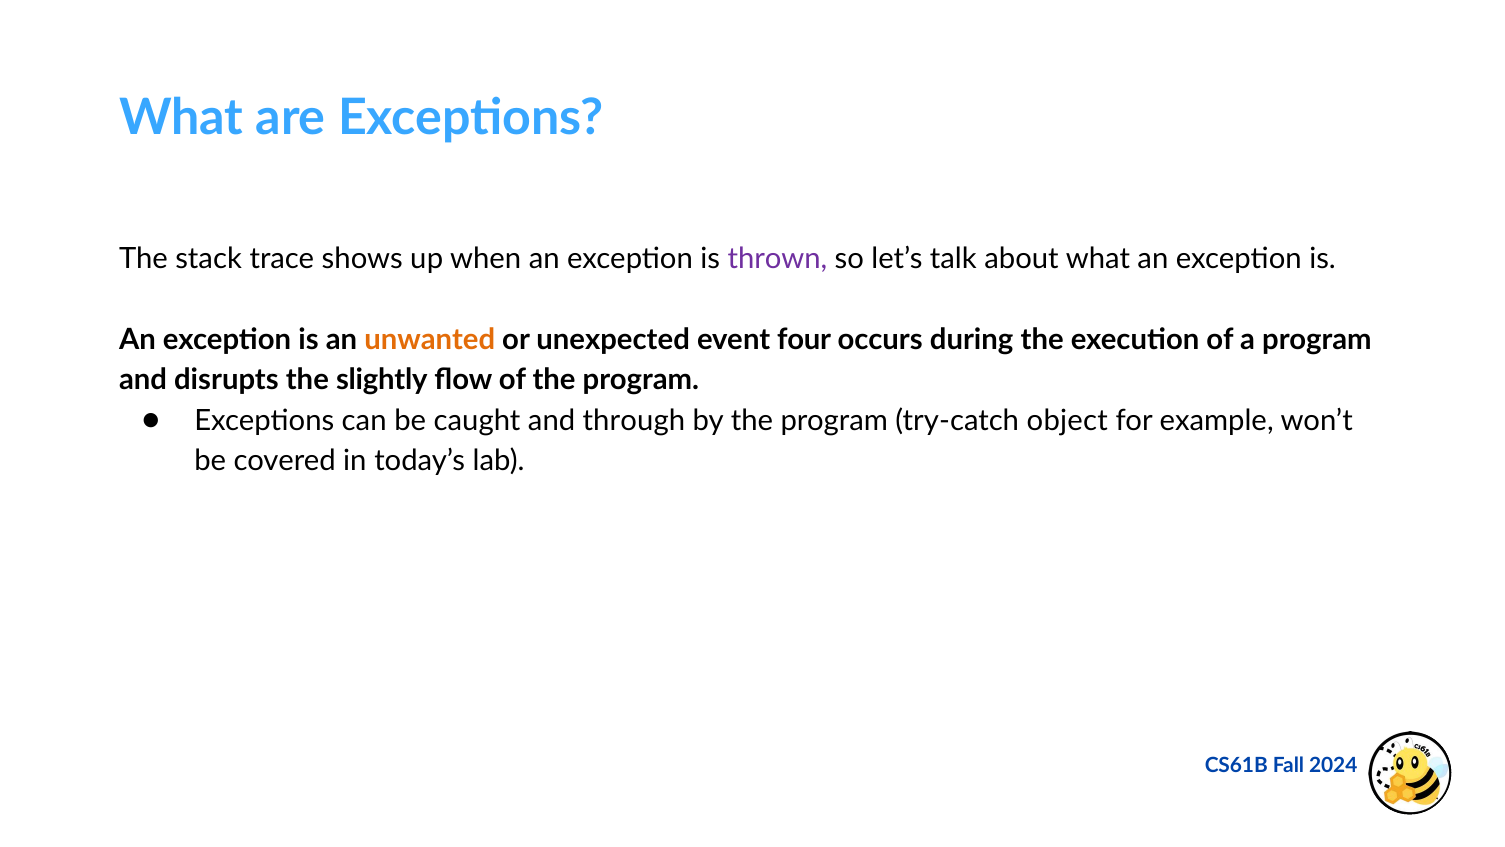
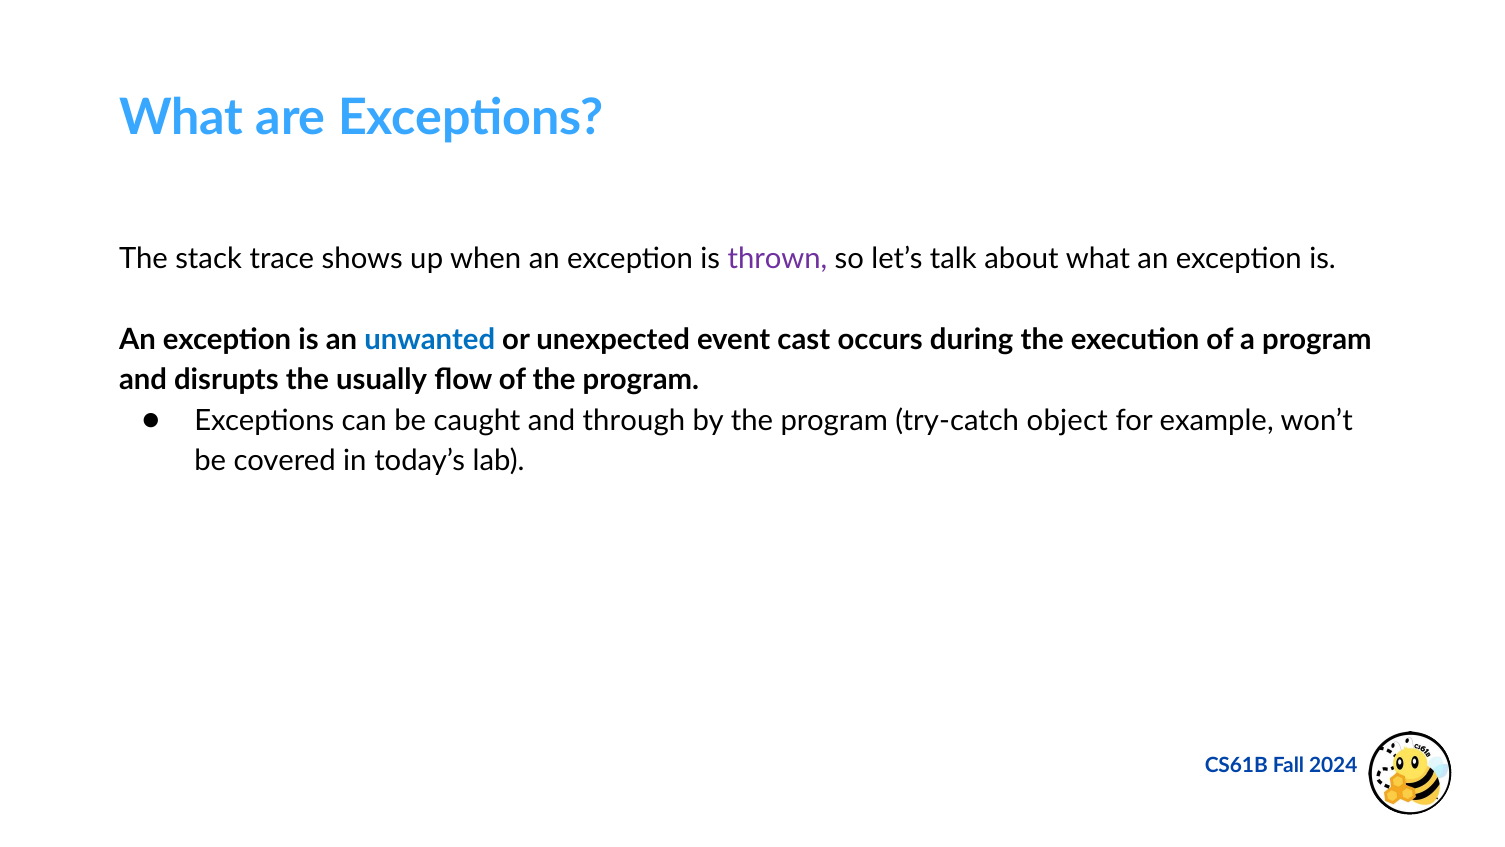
unwanted colour: orange -> blue
four: four -> cast
slightly: slightly -> usually
